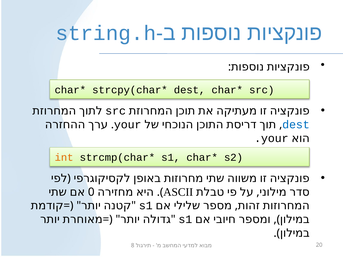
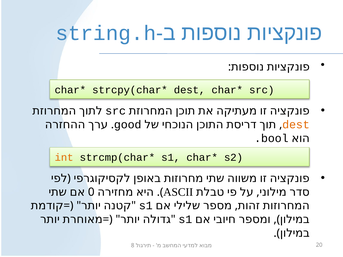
your at (128, 125): your -> good
dest at (296, 125) colour: blue -> orange
your at (275, 138): your -> bool
